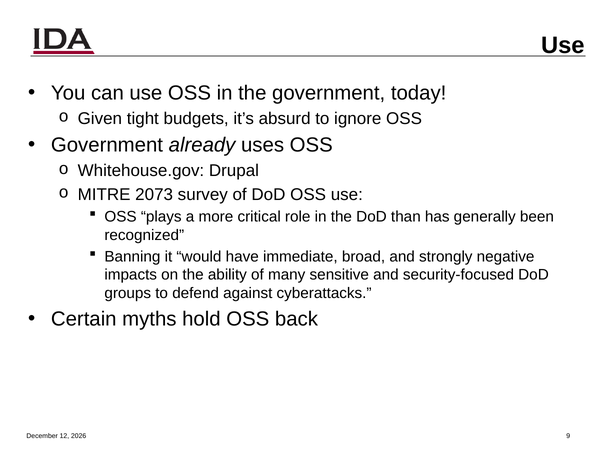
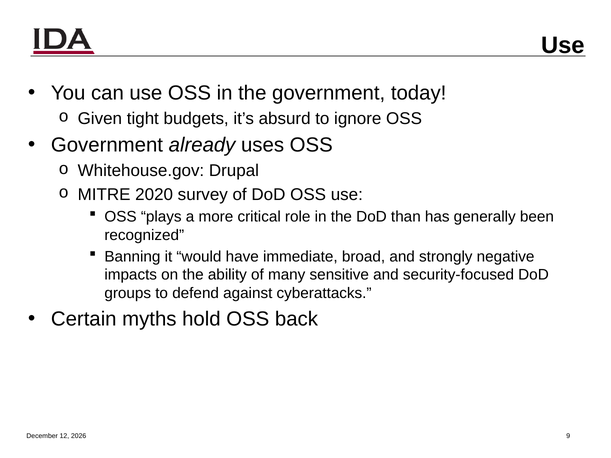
2073: 2073 -> 2020
